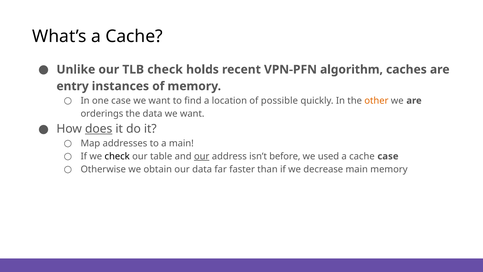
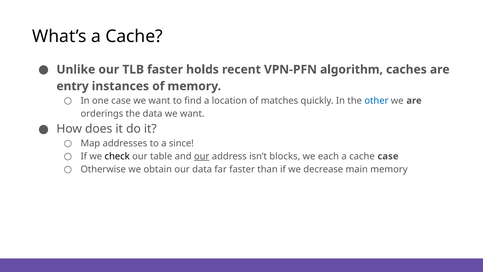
TLB check: check -> faster
possible: possible -> matches
other colour: orange -> blue
does underline: present -> none
a main: main -> since
before: before -> blocks
used: used -> each
